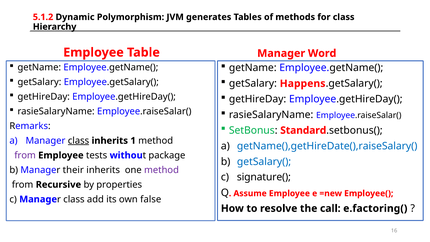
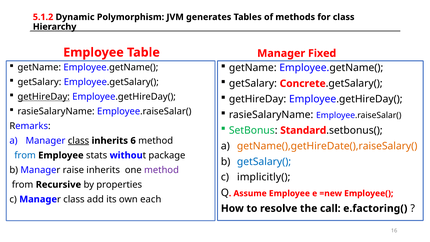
Word: Word -> Fixed
Happens: Happens -> Concrete
getHireDay at (44, 97) underline: none -> present
1: 1 -> 6
getName(),getHireDate(),raiseSalary( colour: blue -> orange
from at (25, 155) colour: purple -> blue
tests: tests -> stats
their: their -> raise
signature(: signature( -> implicitly(
false: false -> each
